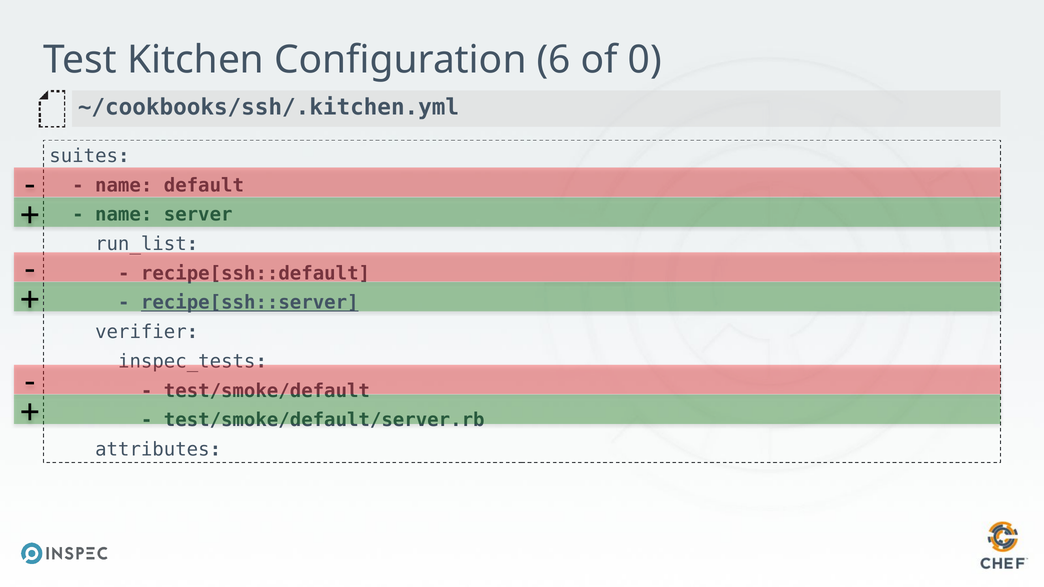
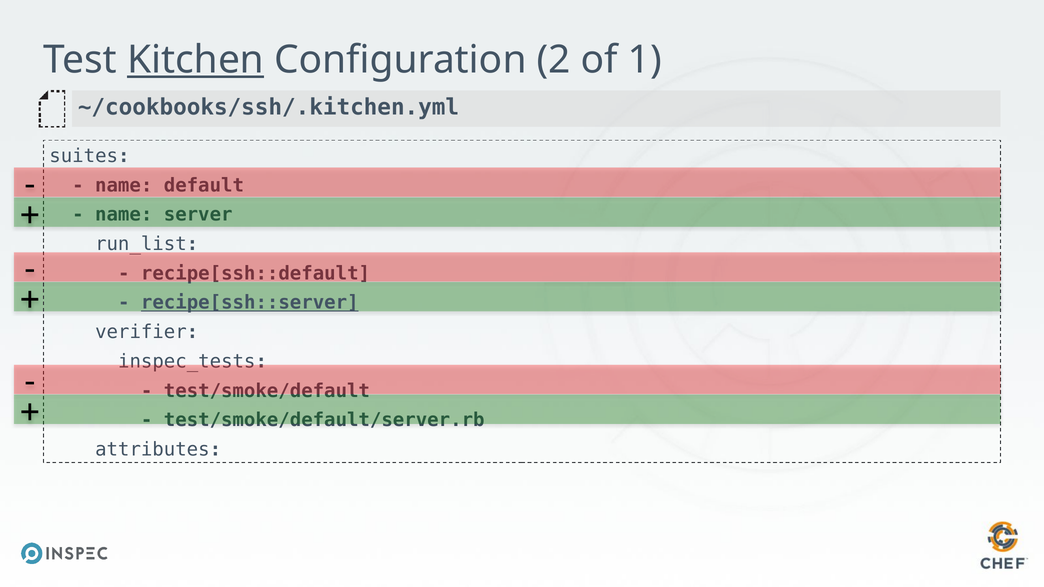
Kitchen underline: none -> present
6: 6 -> 2
0: 0 -> 1
